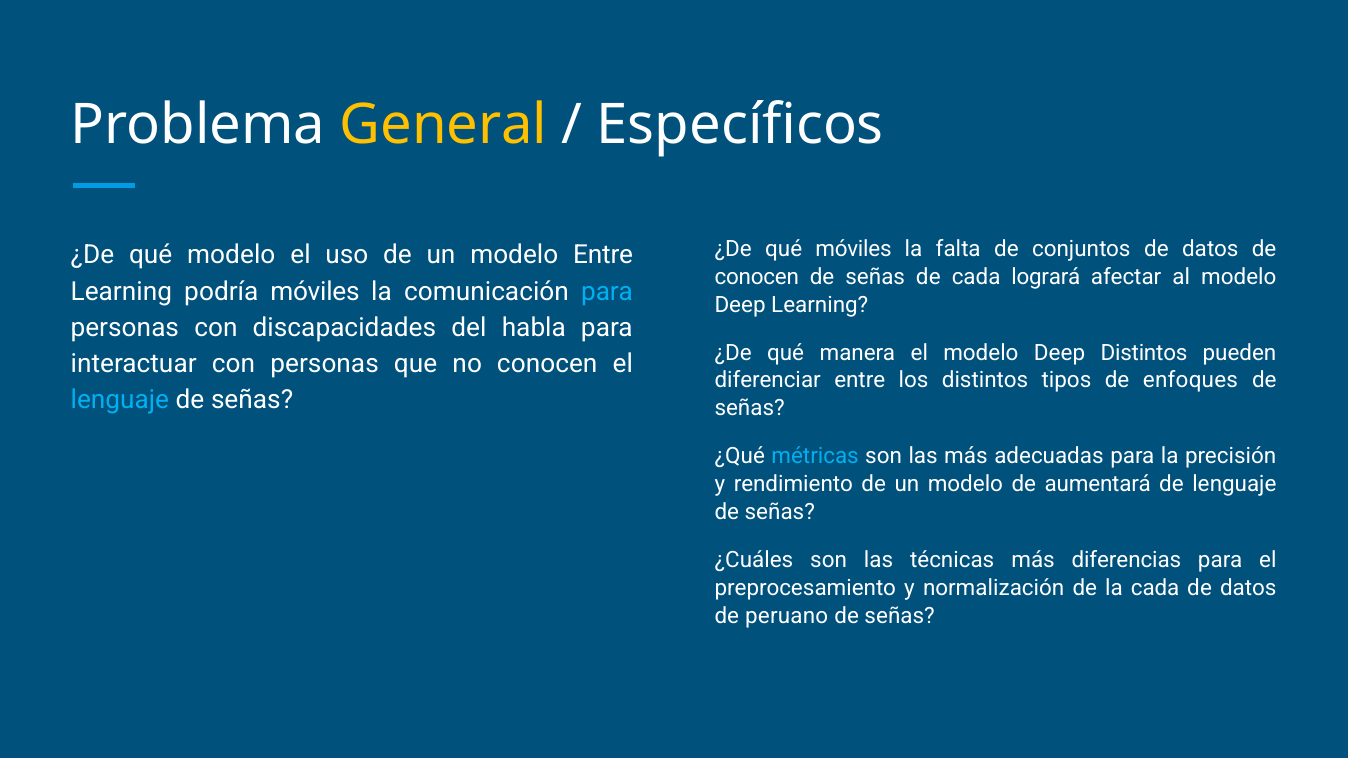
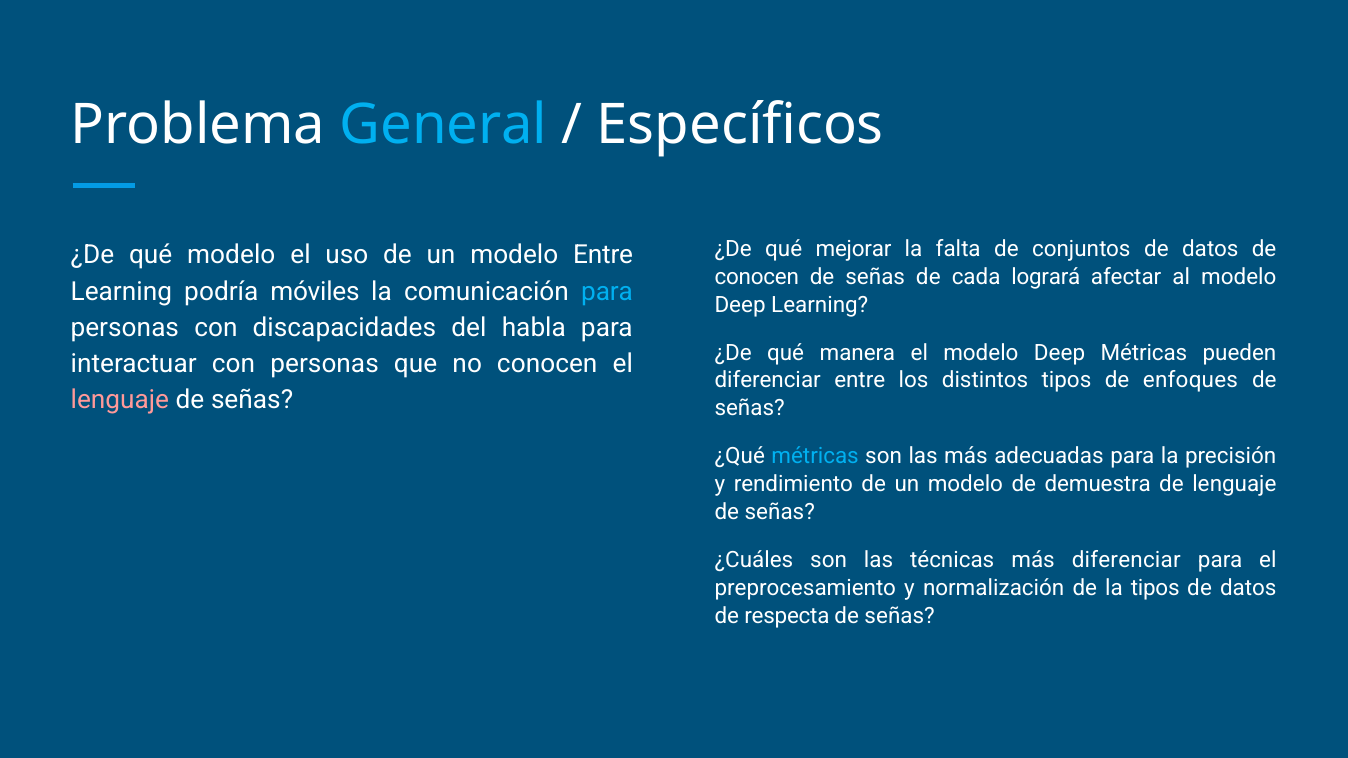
General colour: yellow -> light blue
qué móviles: móviles -> mejorar
Deep Distintos: Distintos -> Métricas
lenguaje at (120, 400) colour: light blue -> pink
aumentará: aumentará -> demuestra
más diferencias: diferencias -> diferenciar
la cada: cada -> tipos
peruano: peruano -> respecta
